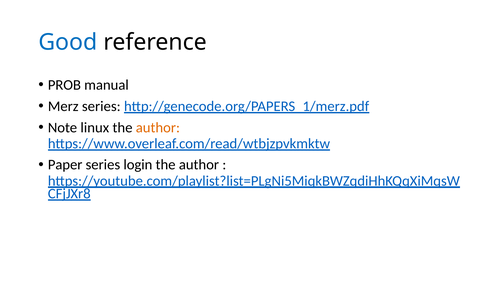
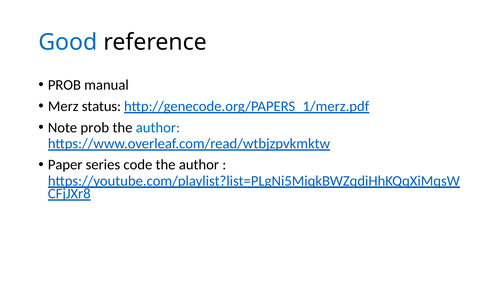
Merz series: series -> status
Note linux: linux -> prob
author at (158, 128) colour: orange -> blue
login: login -> code
